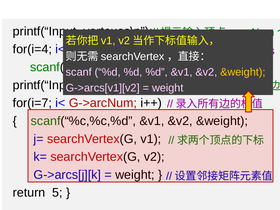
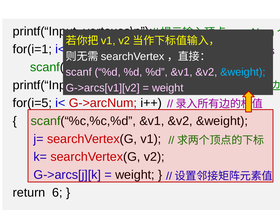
for(i=4: for(i=4 -> for(i=1
&weight at (243, 72) colour: yellow -> light blue
for(i=7: for(i=7 -> for(i=5
5: 5 -> 6
